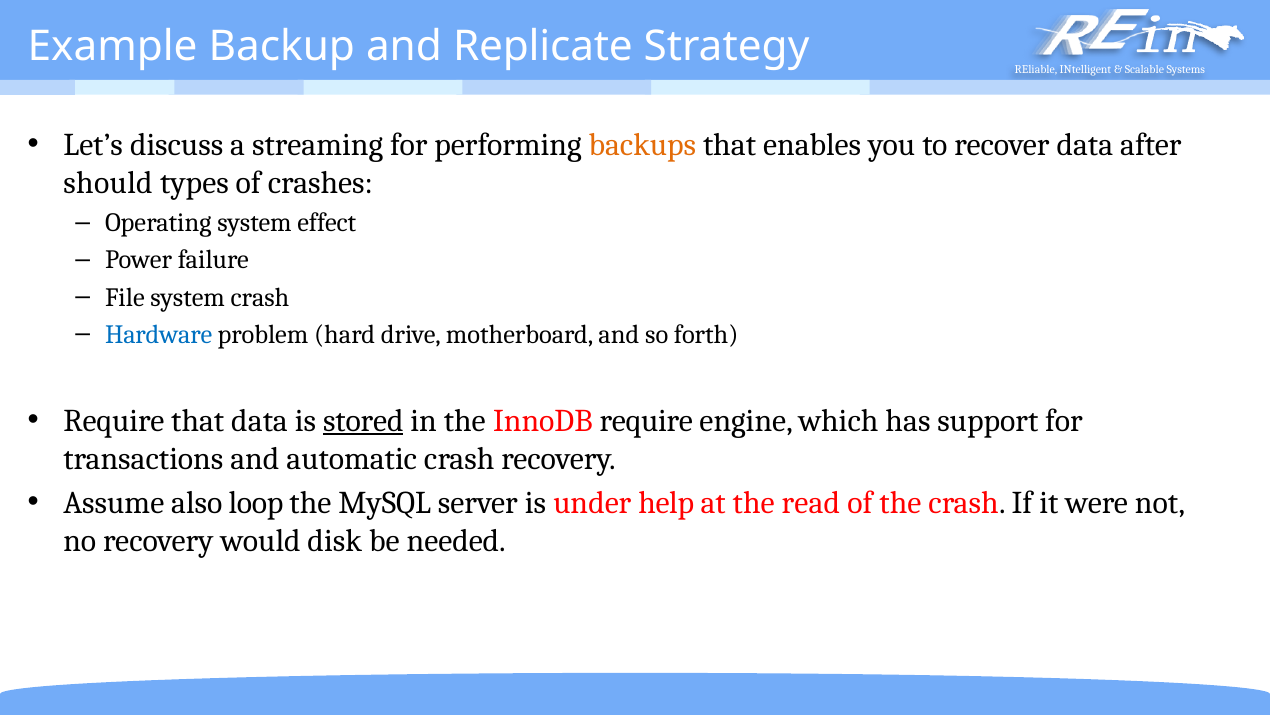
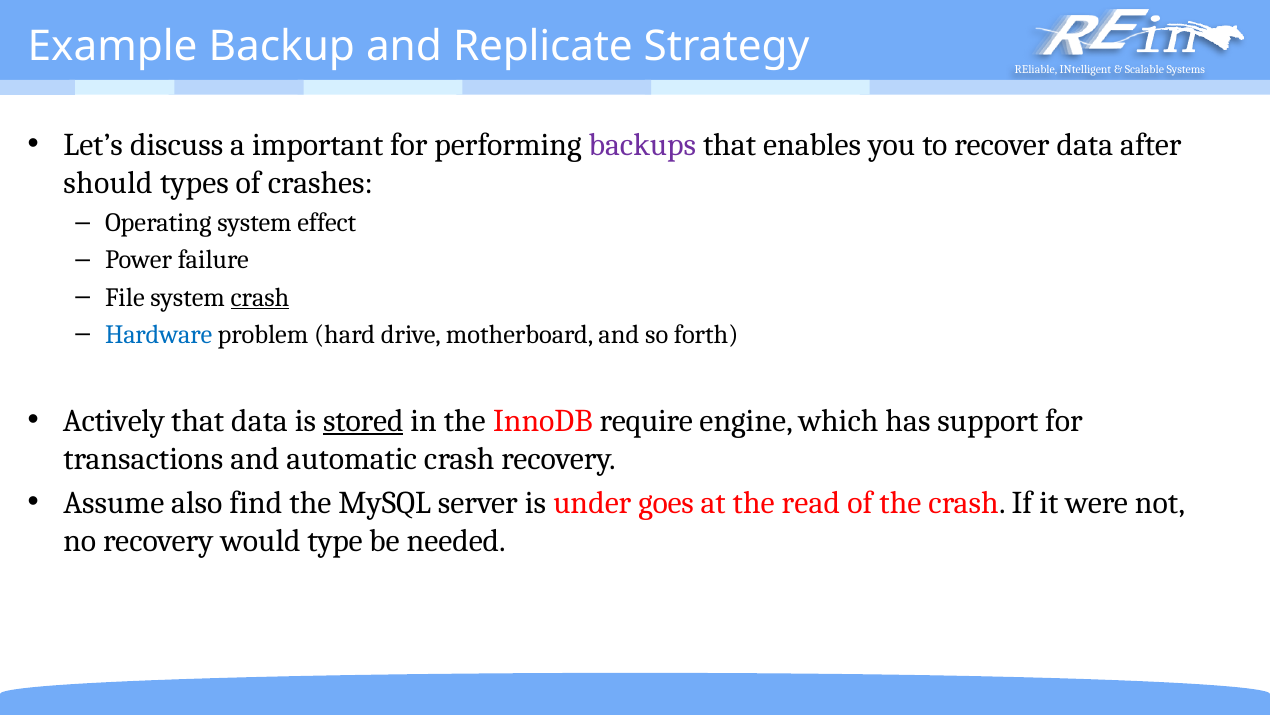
streaming: streaming -> important
backups colour: orange -> purple
crash at (260, 297) underline: none -> present
Require at (114, 420): Require -> Actively
loop: loop -> find
help: help -> goes
disk: disk -> type
